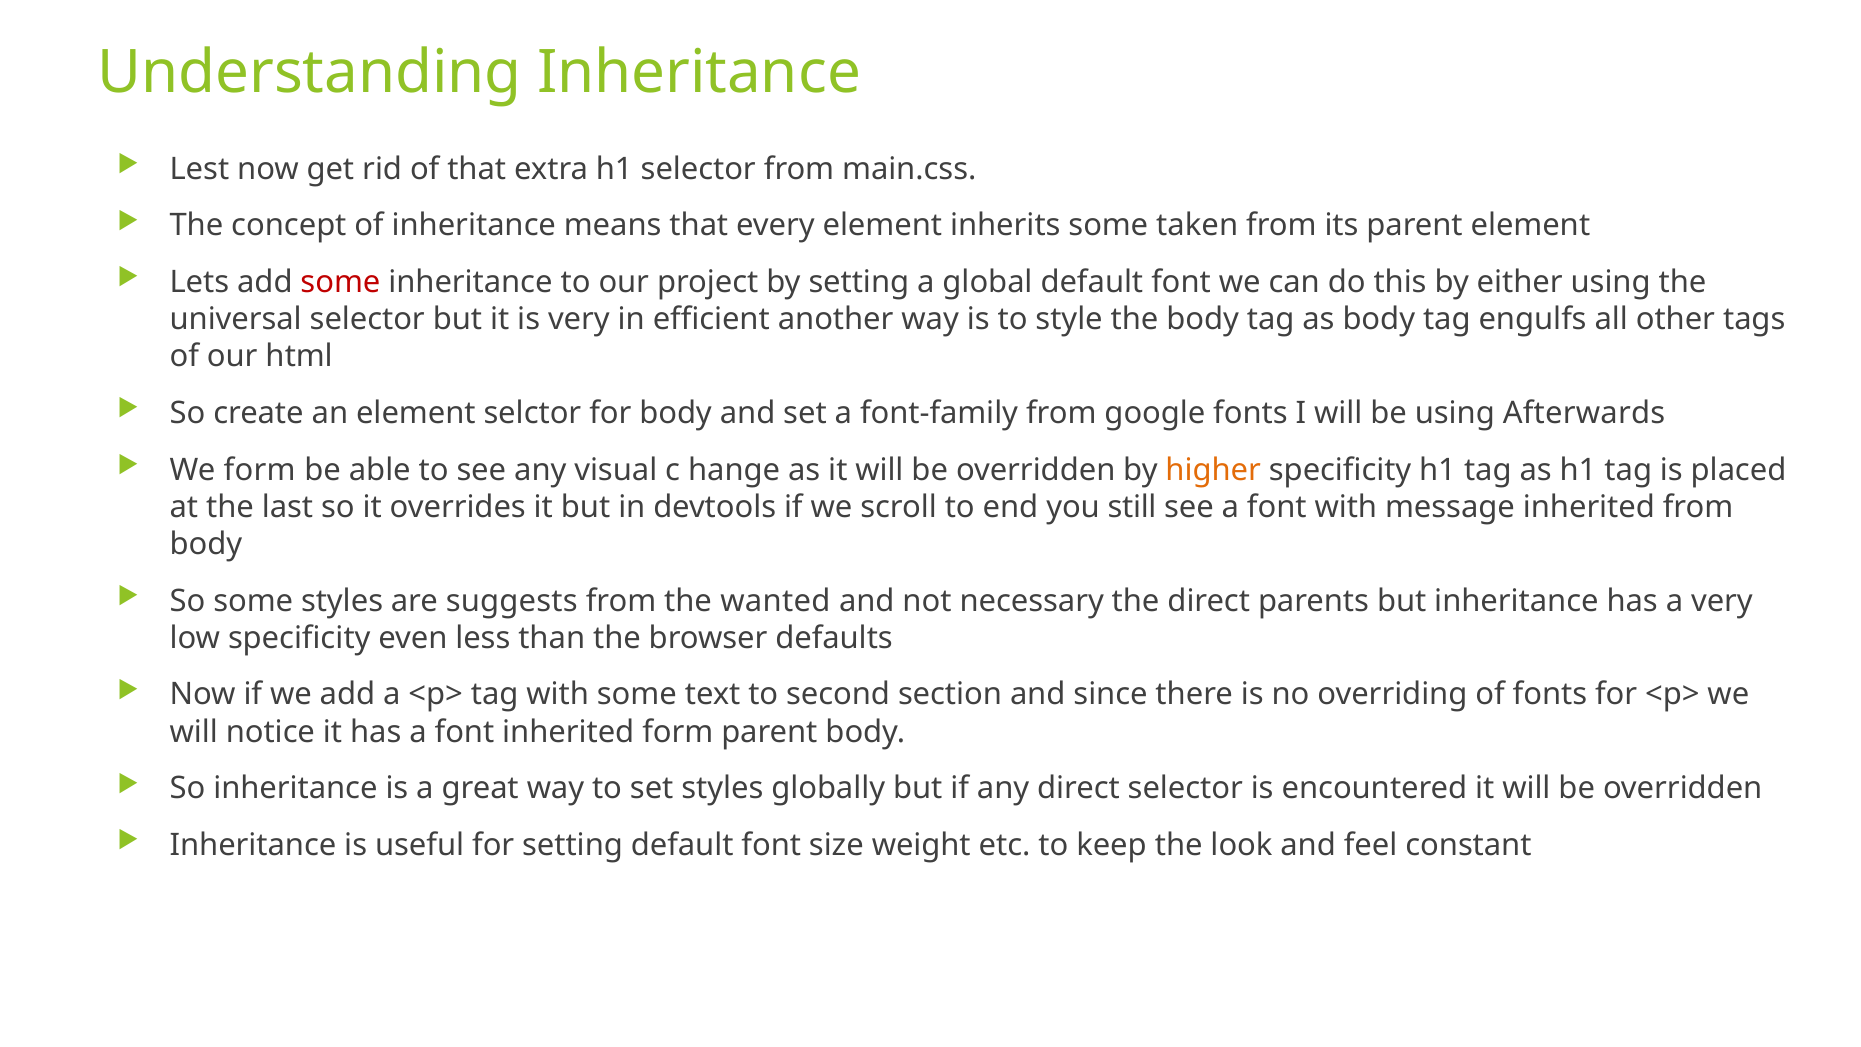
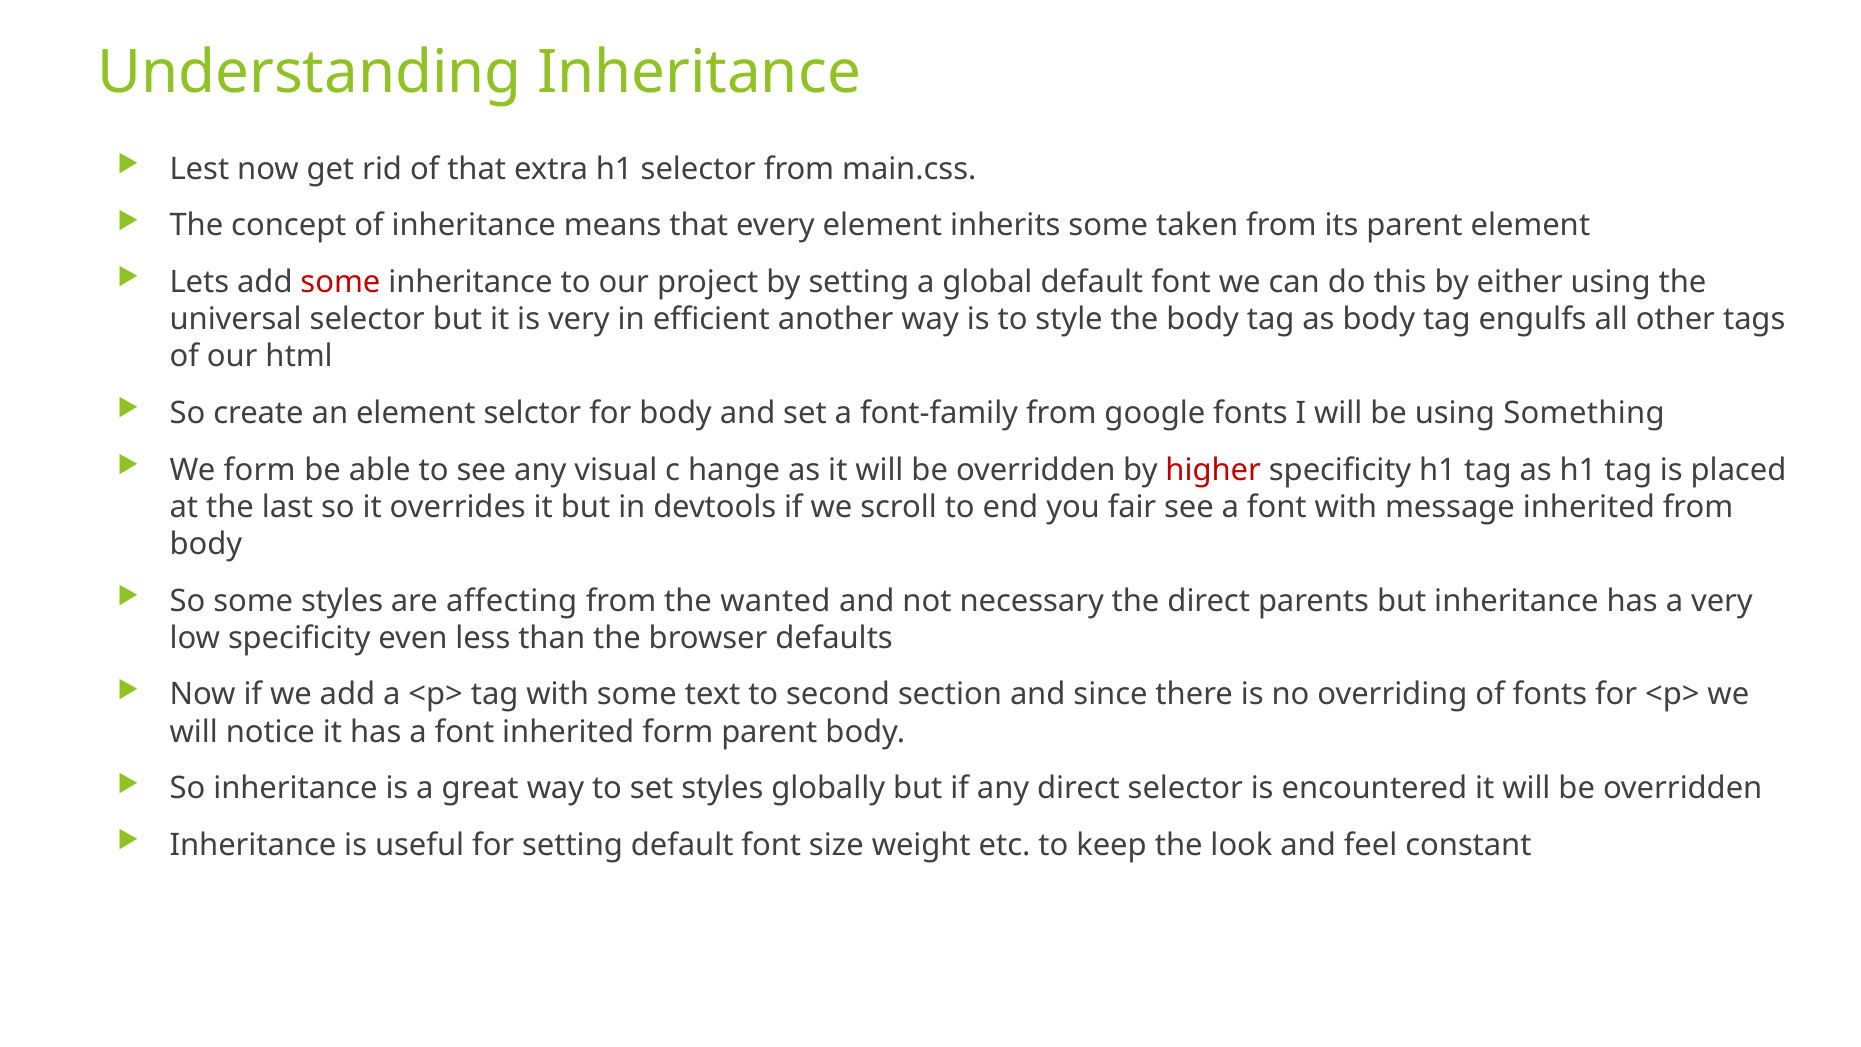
Afterwards: Afterwards -> Something
higher colour: orange -> red
still: still -> fair
suggests: suggests -> affecting
